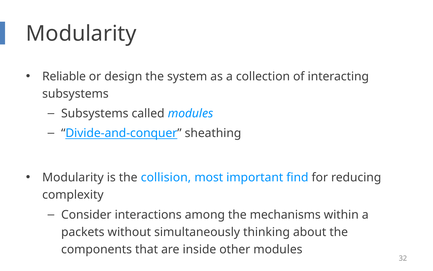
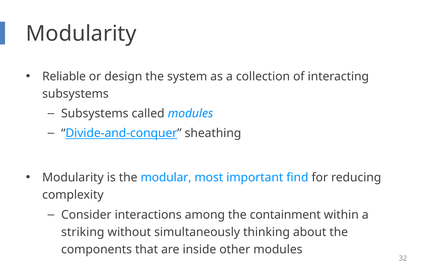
collision: collision -> modular
mechanisms: mechanisms -> containment
packets: packets -> striking
